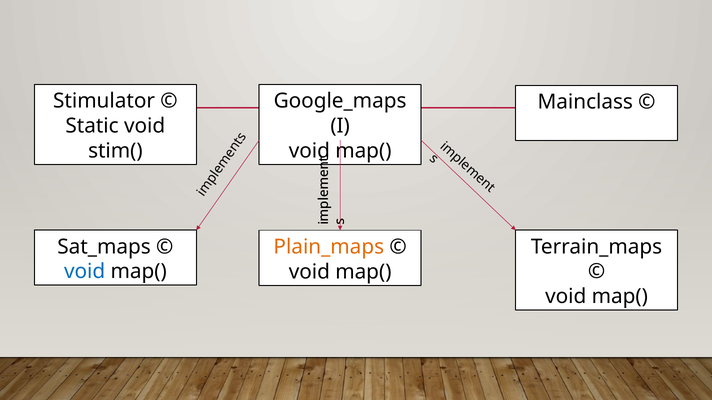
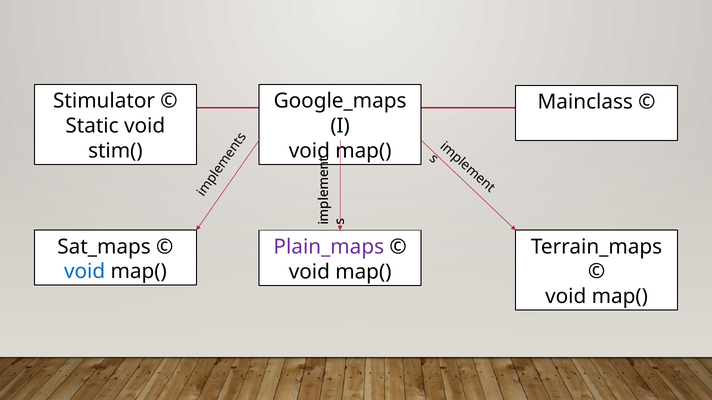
Plain_maps colour: orange -> purple
